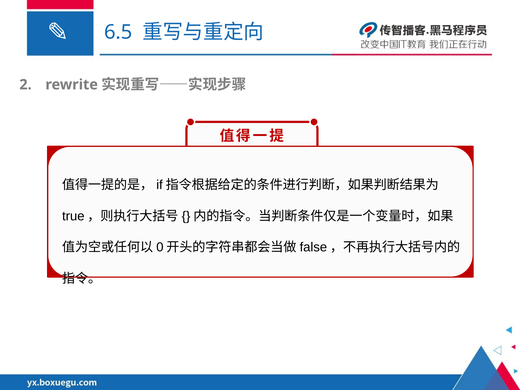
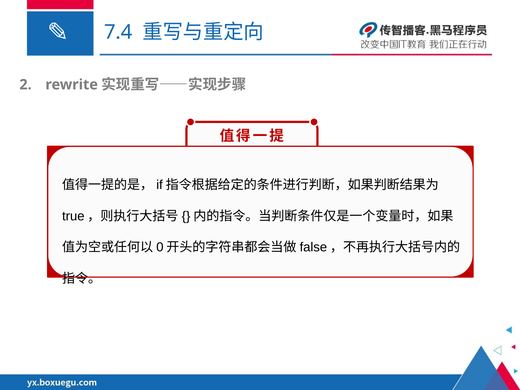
6.5: 6.5 -> 7.4
